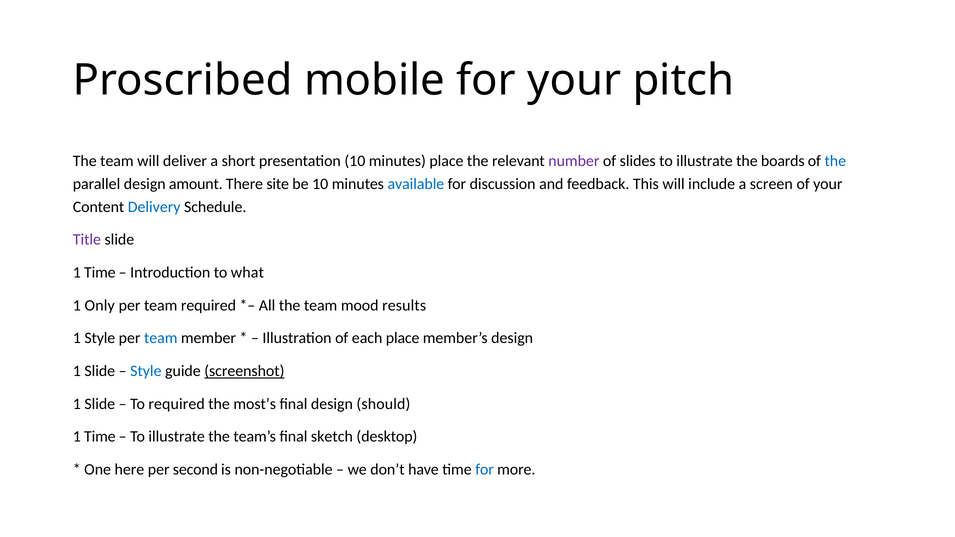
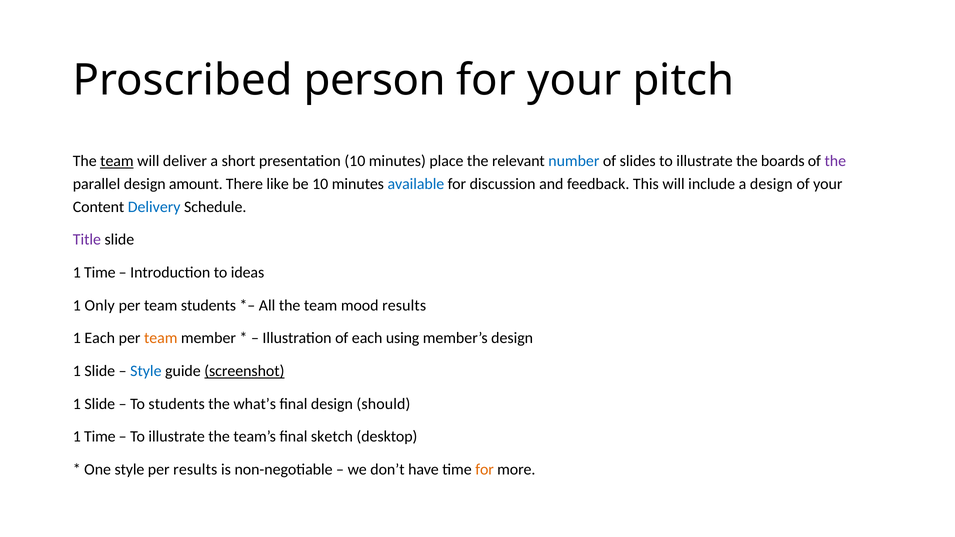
mobile: mobile -> person
team at (117, 161) underline: none -> present
number colour: purple -> blue
the at (835, 161) colour: blue -> purple
site: site -> like
a screen: screen -> design
what: what -> ideas
team required: required -> students
1 Style: Style -> Each
team at (161, 338) colour: blue -> orange
each place: place -> using
To required: required -> students
most’s: most’s -> what’s
One here: here -> style
per second: second -> results
for at (485, 470) colour: blue -> orange
